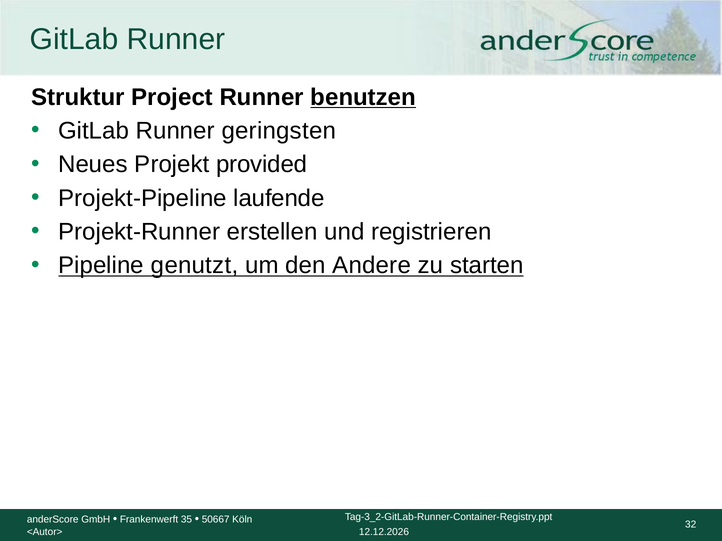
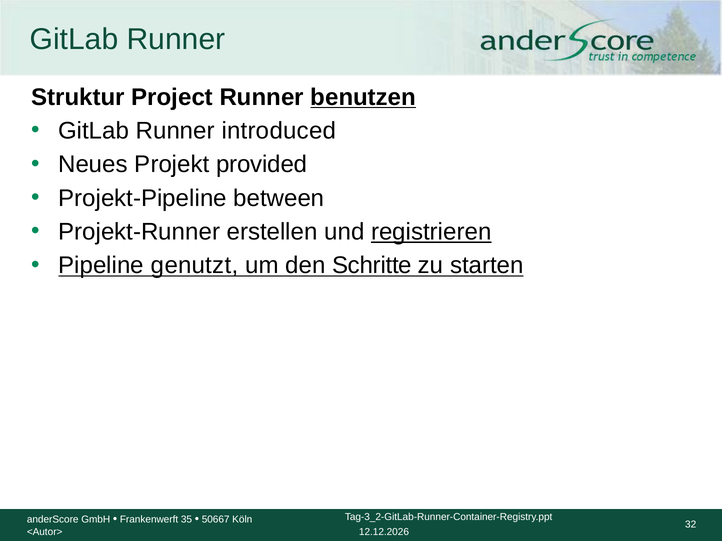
geringsten: geringsten -> introduced
laufende: laufende -> between
registrieren underline: none -> present
Andere: Andere -> Schritte
